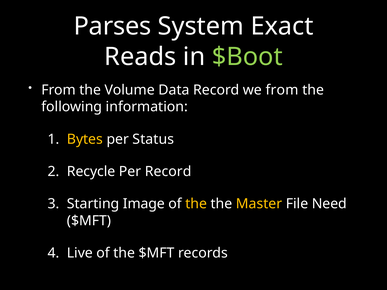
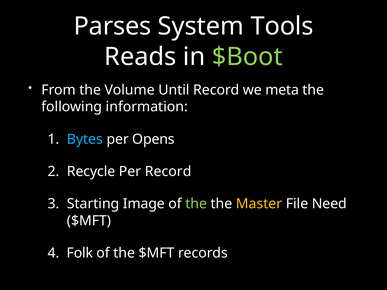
Exact: Exact -> Tools
Data: Data -> Until
we from: from -> meta
Bytes colour: yellow -> light blue
Status: Status -> Opens
the at (196, 204) colour: yellow -> light green
Live: Live -> Folk
